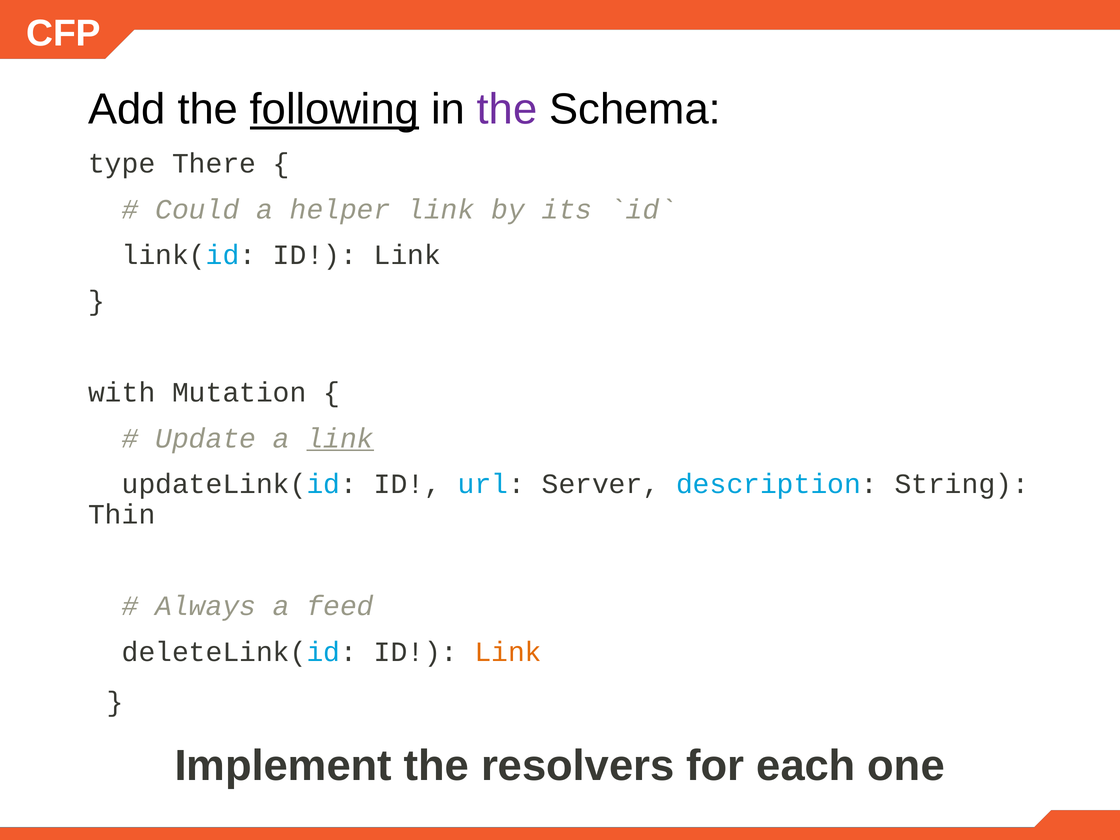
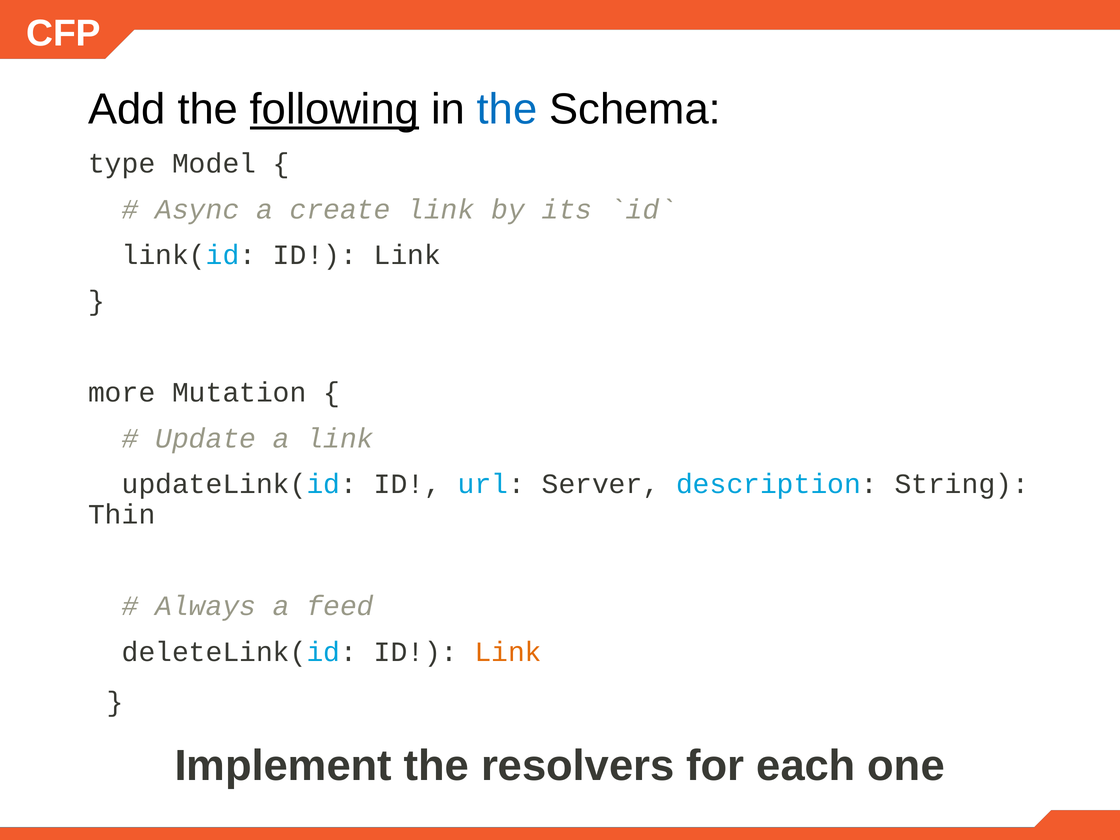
the at (507, 109) colour: purple -> blue
There: There -> Model
Could: Could -> Async
helper: helper -> create
with: with -> more
link at (340, 438) underline: present -> none
